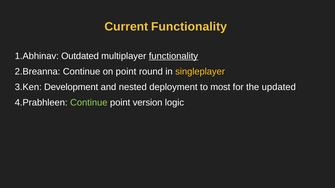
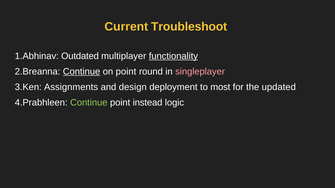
Current Functionality: Functionality -> Troubleshoot
Continue at (82, 72) underline: none -> present
singleplayer colour: yellow -> pink
Development: Development -> Assignments
nested: nested -> design
version: version -> instead
